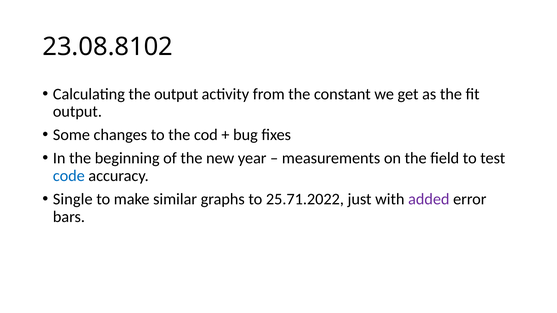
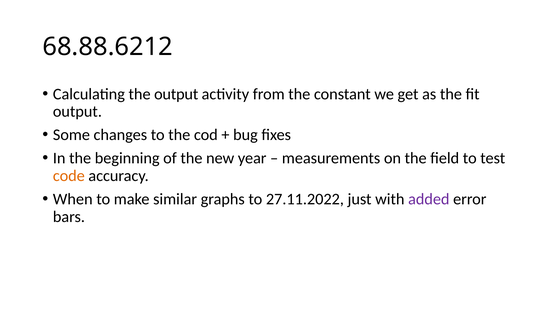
23.08.8102: 23.08.8102 -> 68.88.6212
code colour: blue -> orange
Single: Single -> When
25.71.2022: 25.71.2022 -> 27.11.2022
